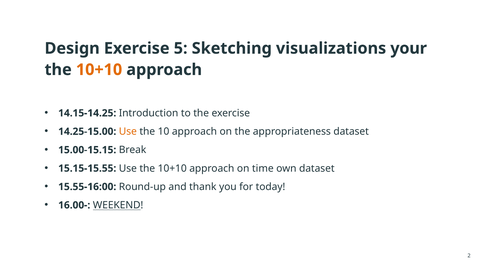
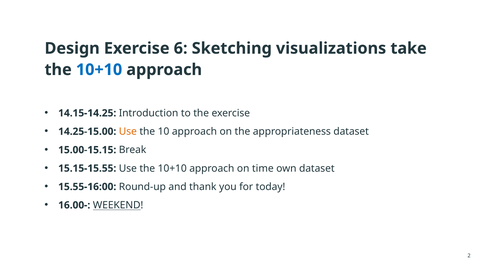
5: 5 -> 6
your: your -> take
10+10 at (99, 70) colour: orange -> blue
